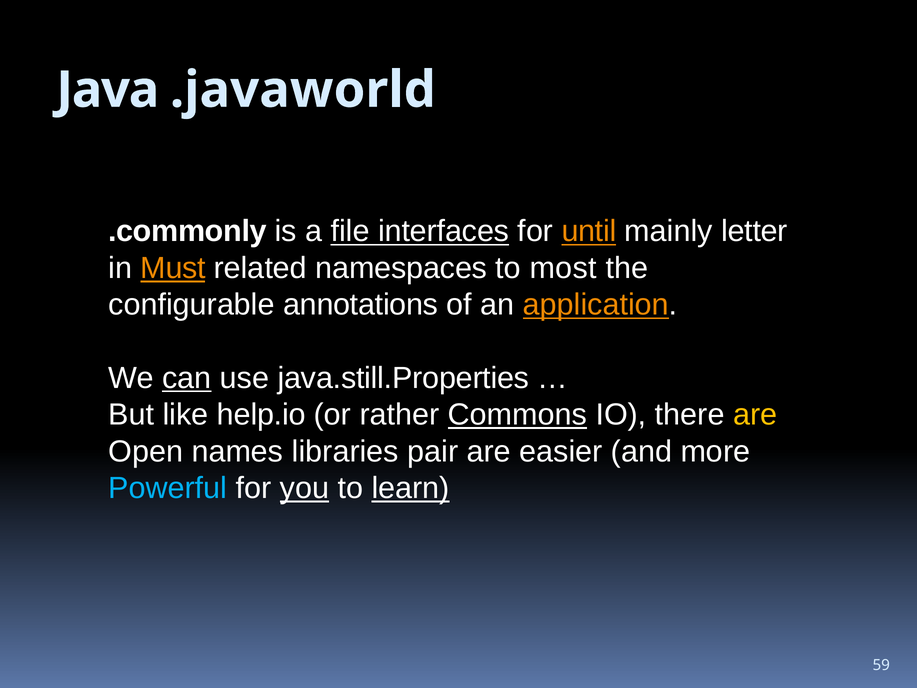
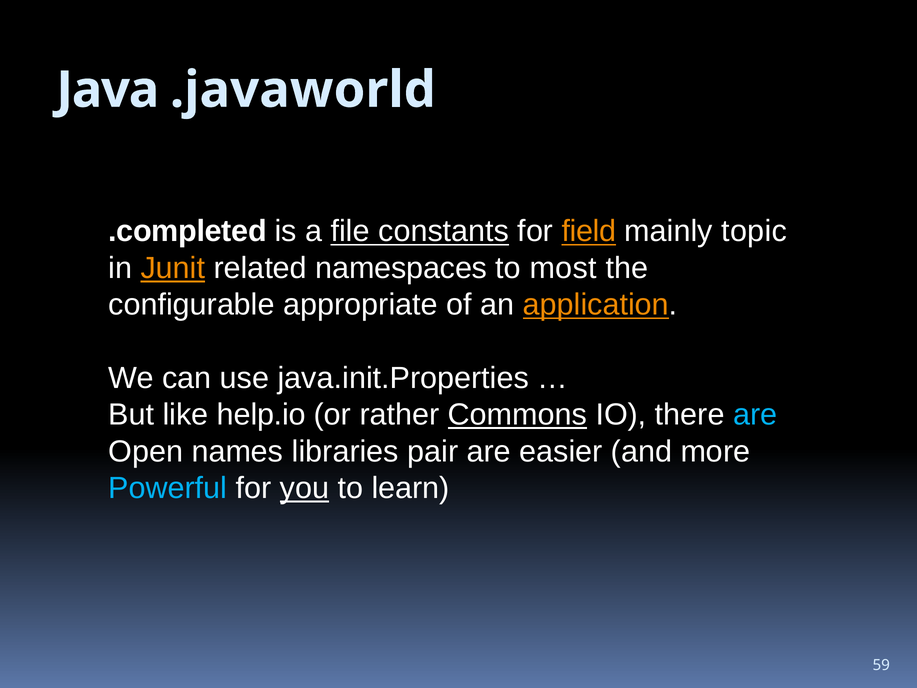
.commonly: .commonly -> .completed
interfaces: interfaces -> constants
until: until -> field
letter: letter -> topic
Must: Must -> Junit
annotations: annotations -> appropriate
can underline: present -> none
java.still.Properties: java.still.Properties -> java.init.Properties
are at (755, 415) colour: yellow -> light blue
learn underline: present -> none
